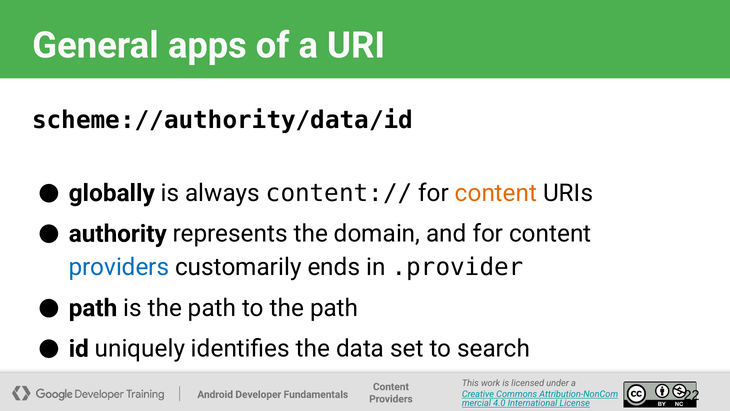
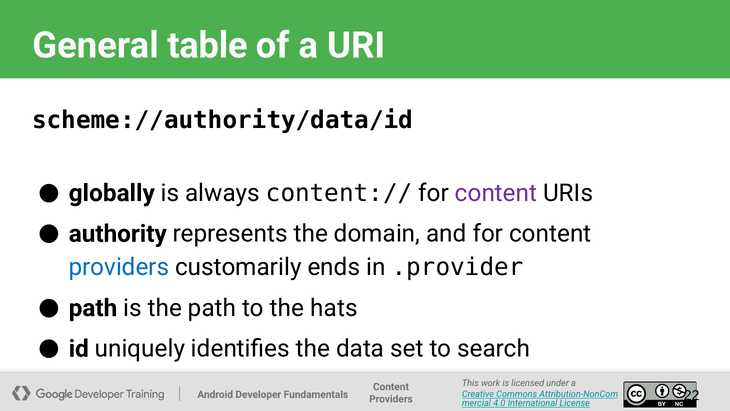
apps: apps -> table
content at (496, 193) colour: orange -> purple
to the path: path -> hats
